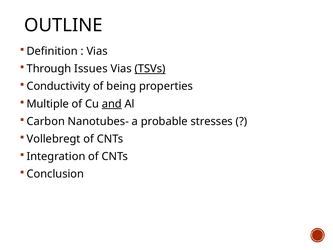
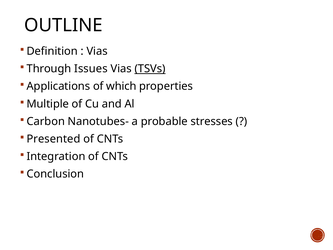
Conductivity: Conductivity -> Applications
being: being -> which
and underline: present -> none
Vollebregt: Vollebregt -> Presented
